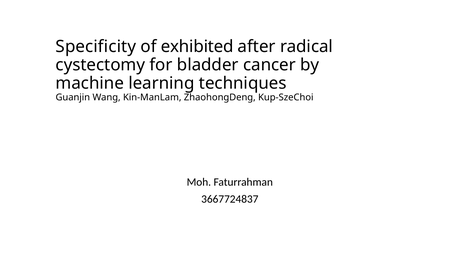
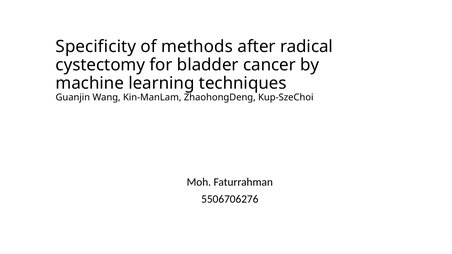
exhibited: exhibited -> methods
3667724837: 3667724837 -> 5506706276
